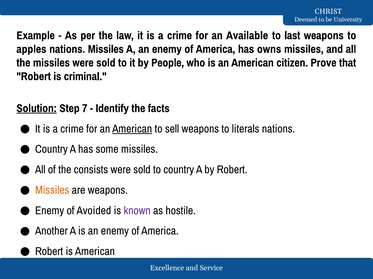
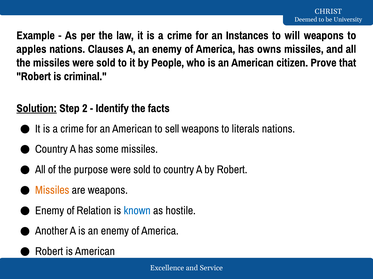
Available: Available -> Instances
last: last -> will
nations Missiles: Missiles -> Clauses
7: 7 -> 2
American at (132, 129) underline: present -> none
consists: consists -> purpose
Avoided: Avoided -> Relation
known colour: purple -> blue
